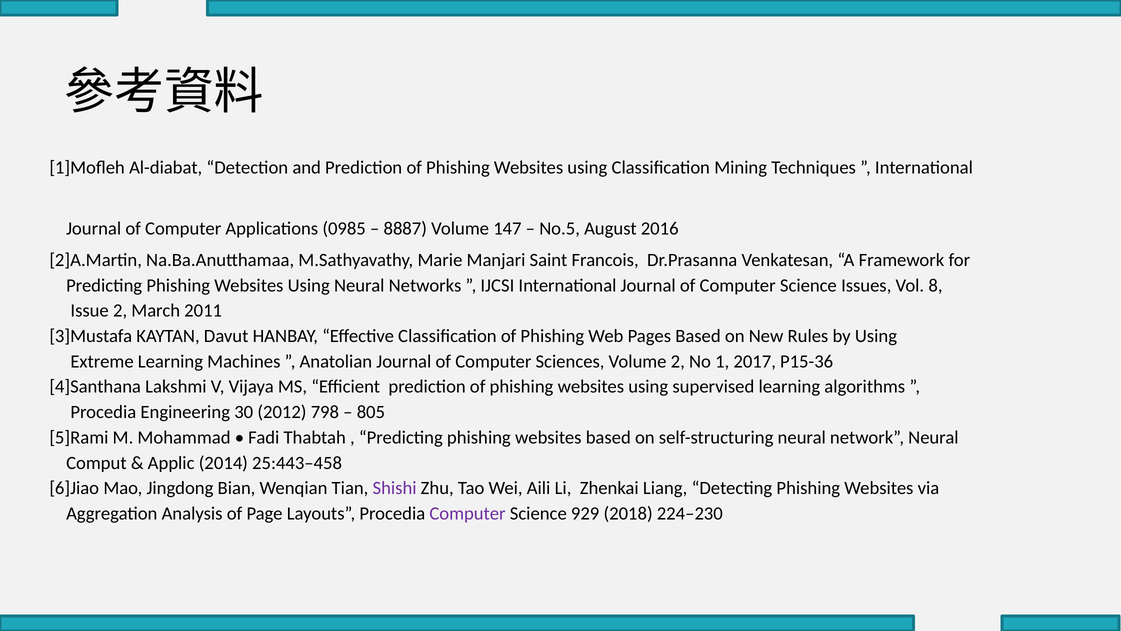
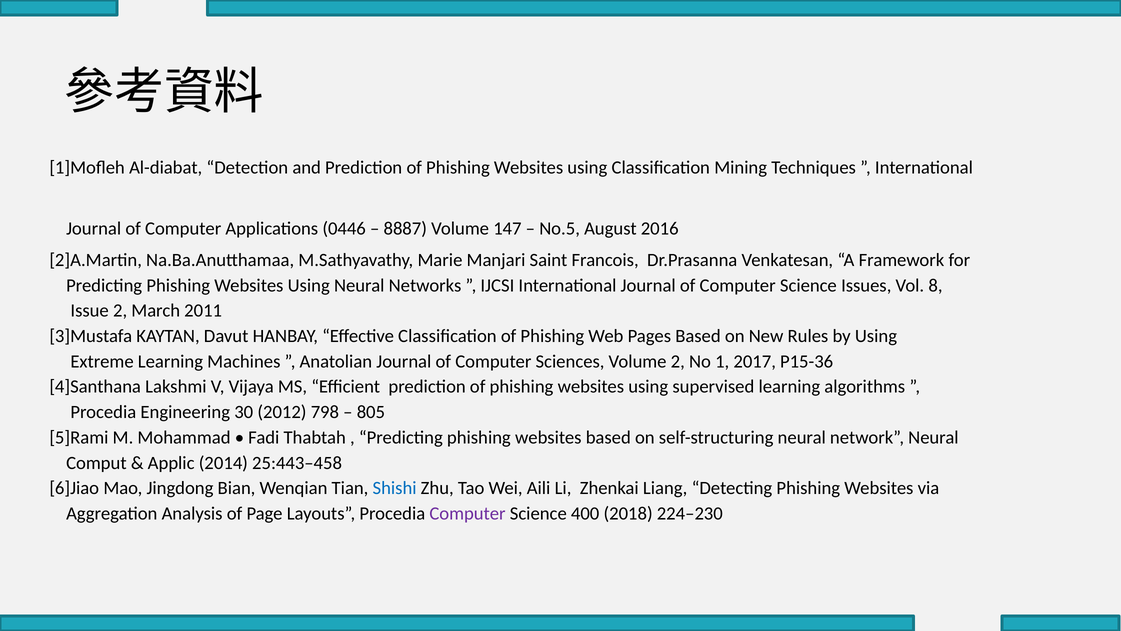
0985: 0985 -> 0446
Shishi colour: purple -> blue
929: 929 -> 400
